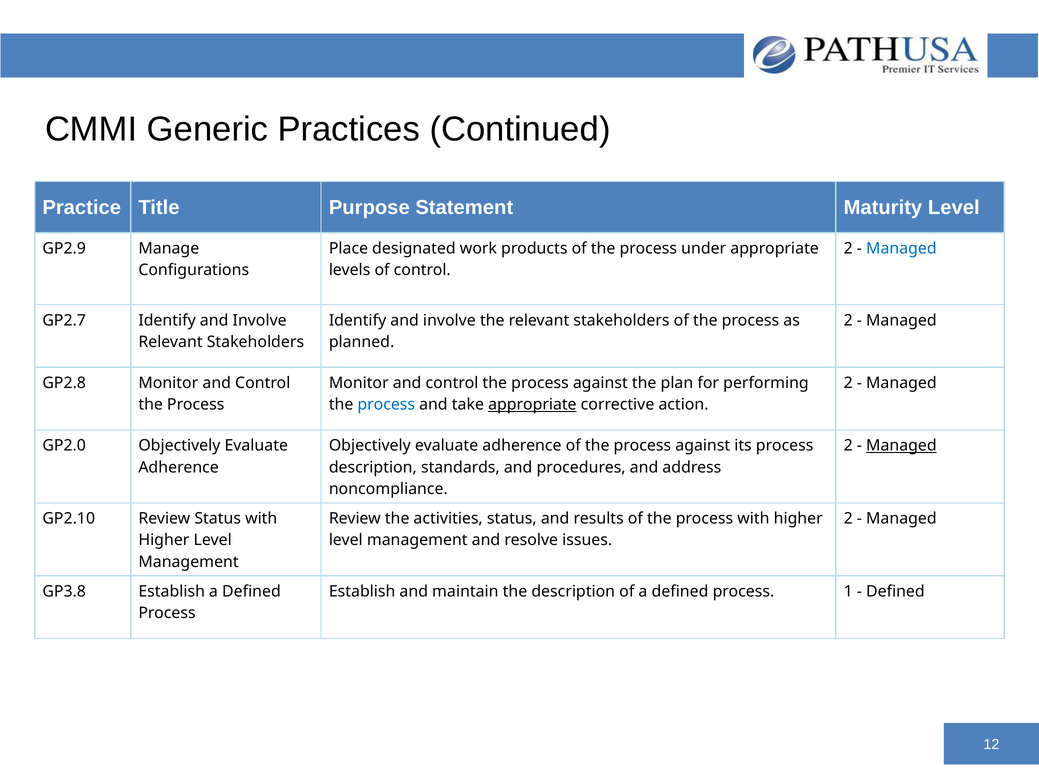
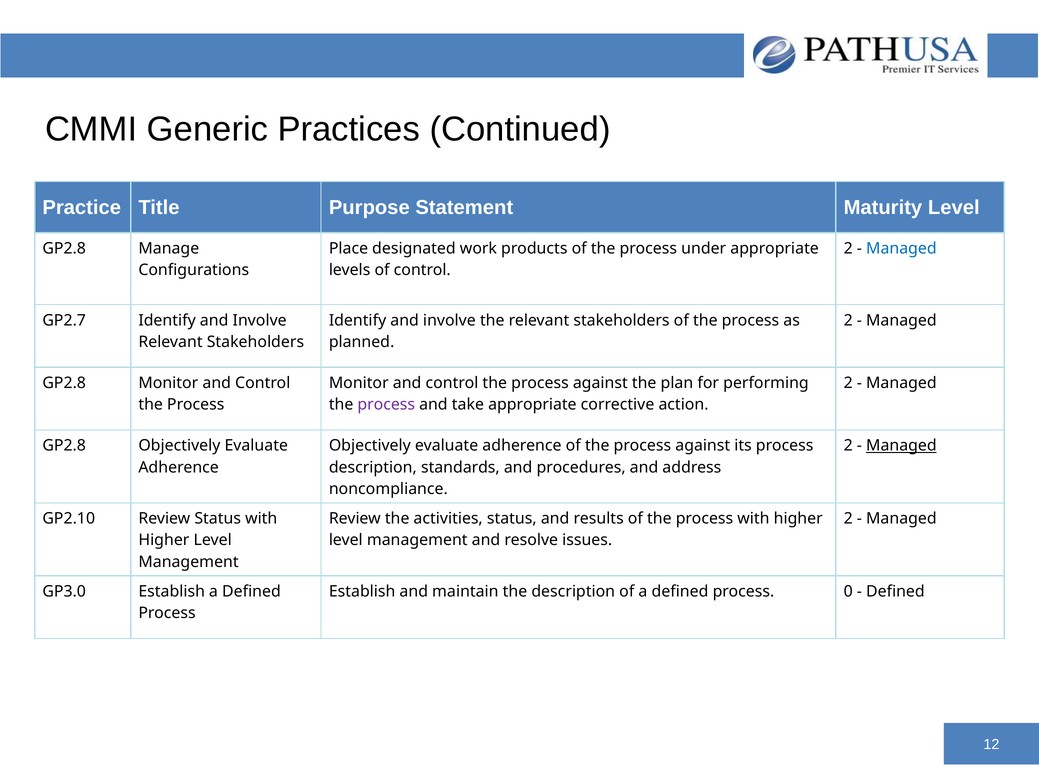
GP2.9 at (64, 248): GP2.9 -> GP2.8
process at (386, 404) colour: blue -> purple
appropriate at (532, 404) underline: present -> none
GP2.0 at (64, 445): GP2.0 -> GP2.8
GP3.8: GP3.8 -> GP3.0
1: 1 -> 0
